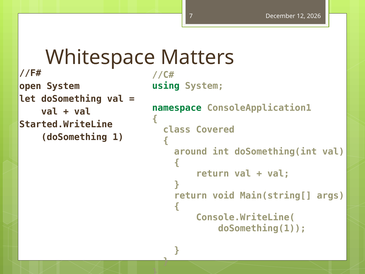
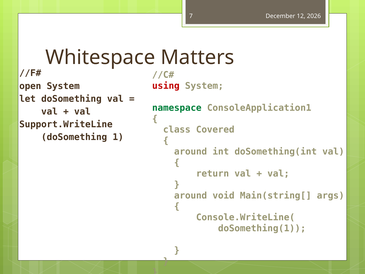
using colour: green -> red
Started.WriteLine: Started.WriteLine -> Support.WriteLine
return at (191, 195): return -> around
